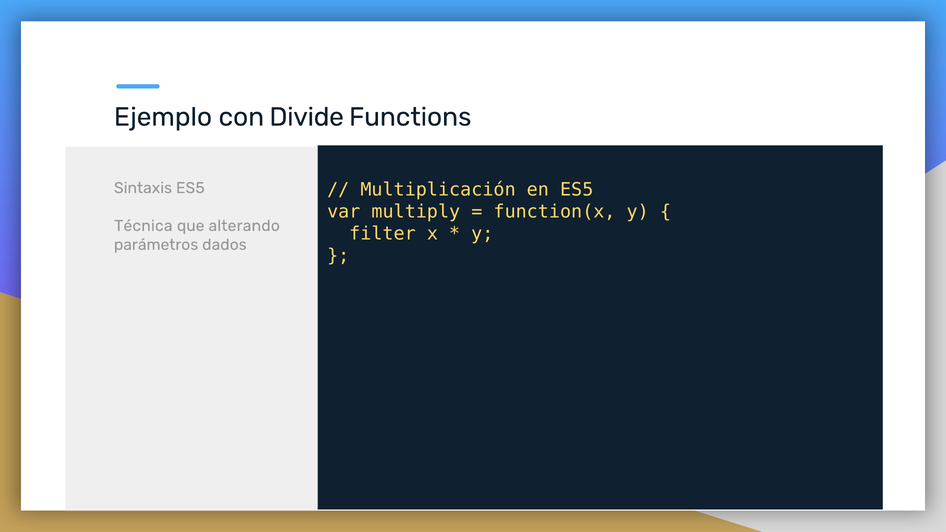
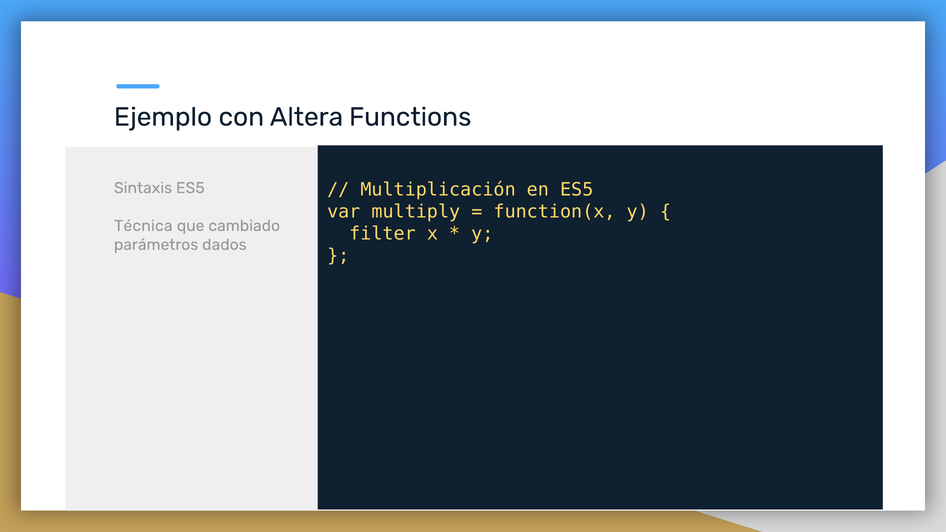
Divide: Divide -> Altera
alterando: alterando -> cambiado
